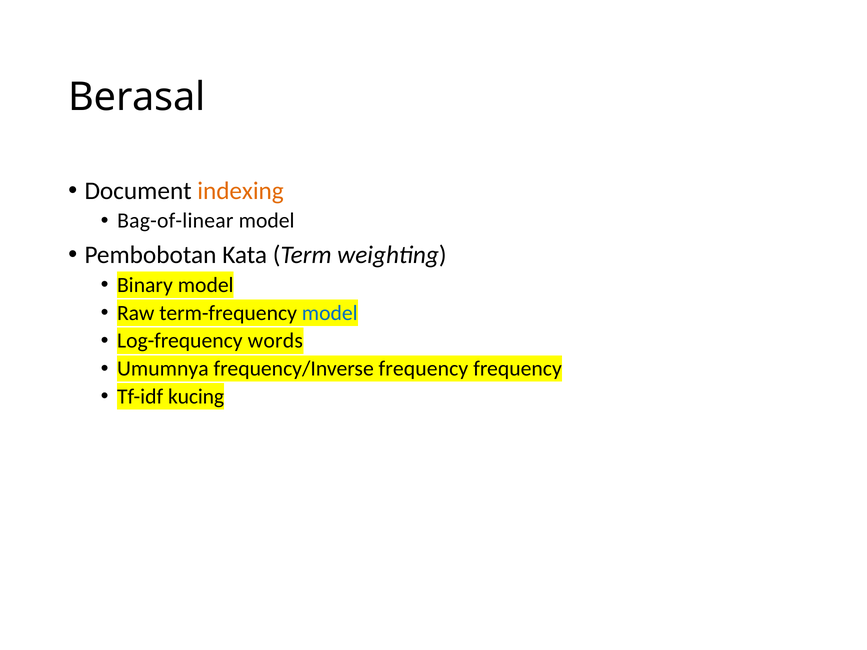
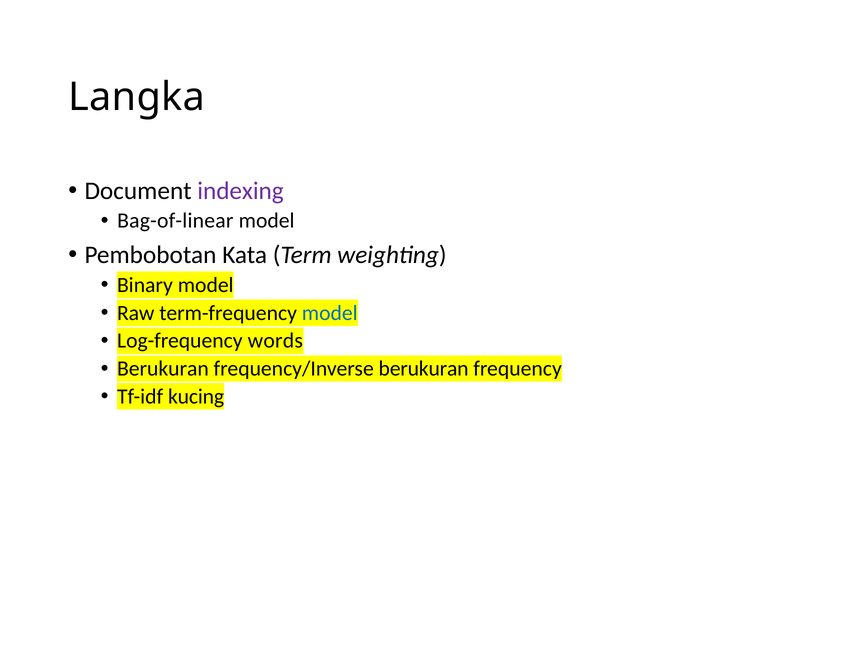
Berasal: Berasal -> Langka
indexing colour: orange -> purple
Umumnya at (163, 369): Umumnya -> Berukuran
frequency/Inverse frequency: frequency -> berukuran
